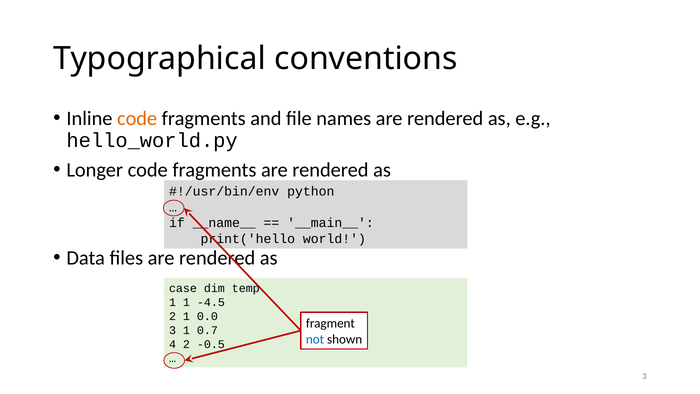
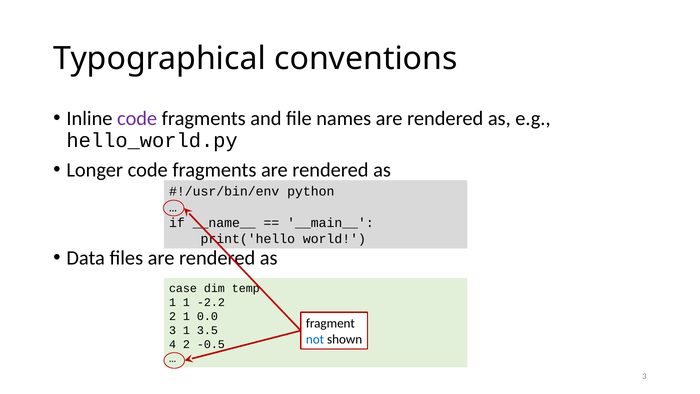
code at (137, 118) colour: orange -> purple
-4.5: -4.5 -> -2.2
0.7: 0.7 -> 3.5
